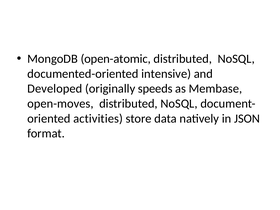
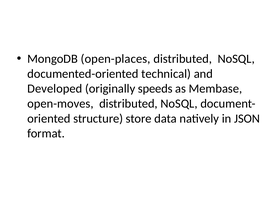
open-atomic: open-atomic -> open-places
intensive: intensive -> technical
activities: activities -> structure
